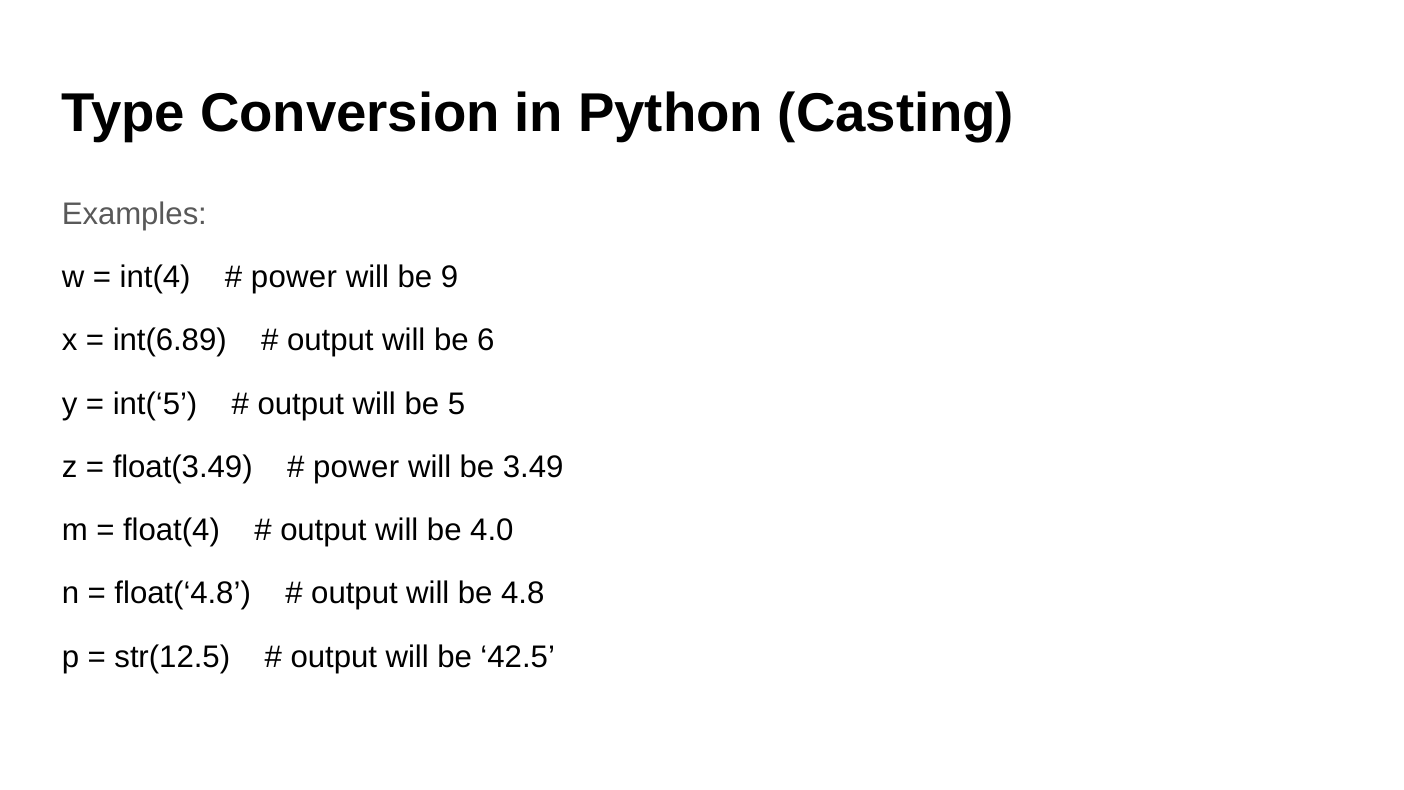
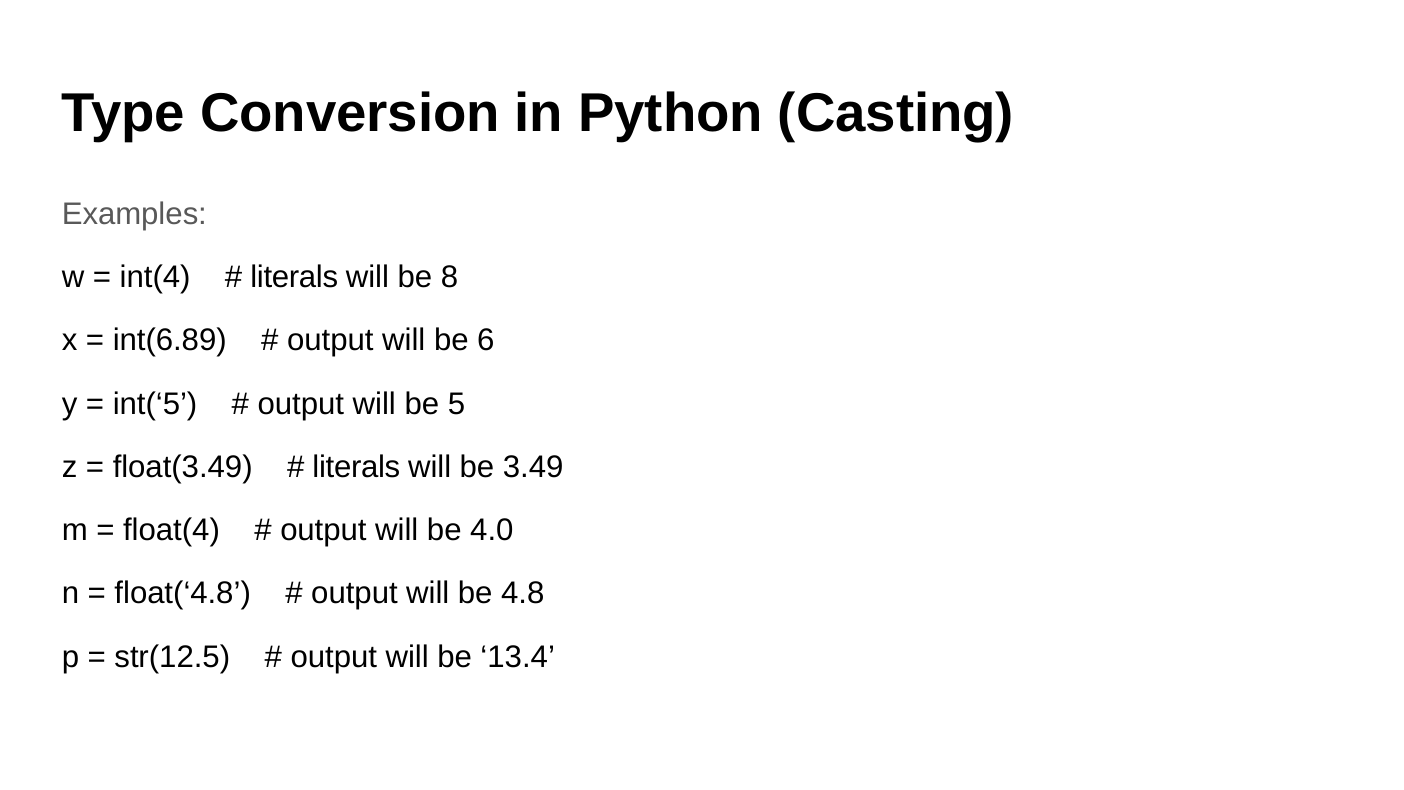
power at (294, 277): power -> literals
9: 9 -> 8
power at (356, 467): power -> literals
42.5: 42.5 -> 13.4
